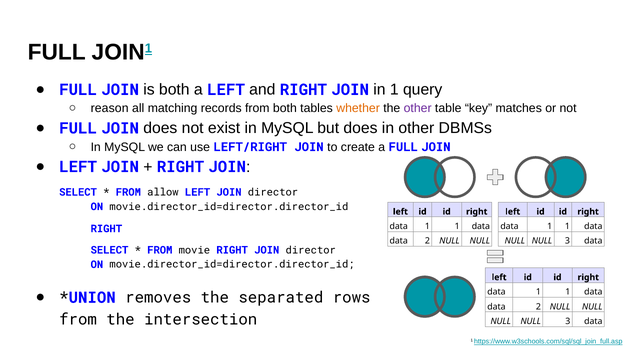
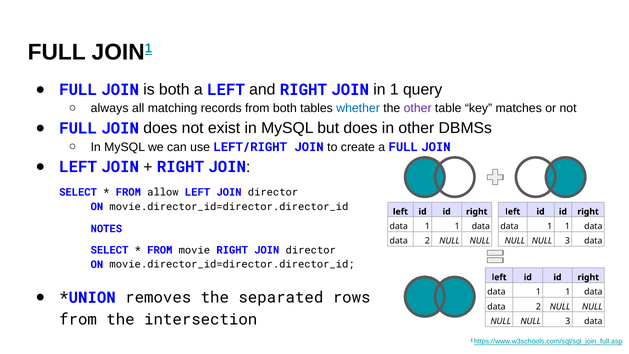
reason: reason -> always
whether colour: orange -> blue
RIGHT at (106, 229): RIGHT -> NOTES
